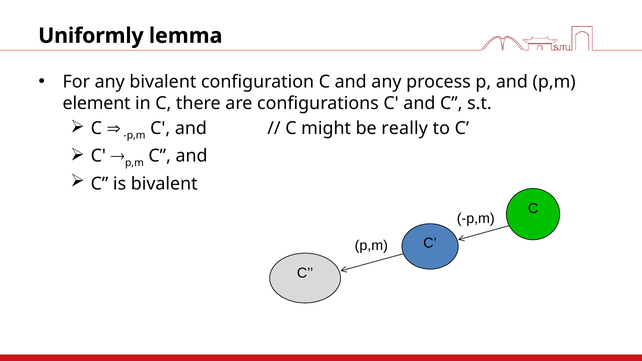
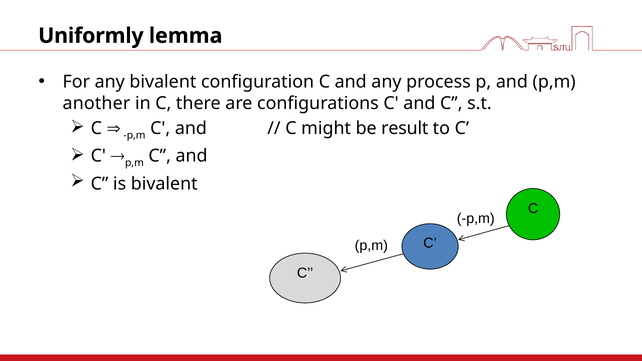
element: element -> another
really: really -> result
